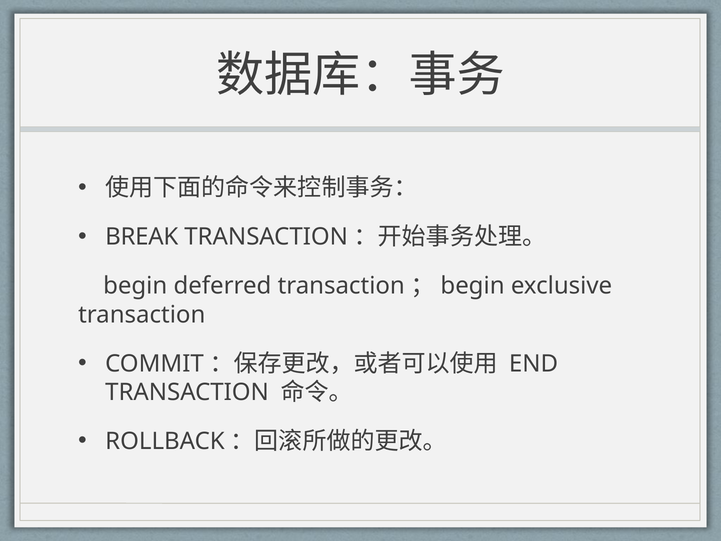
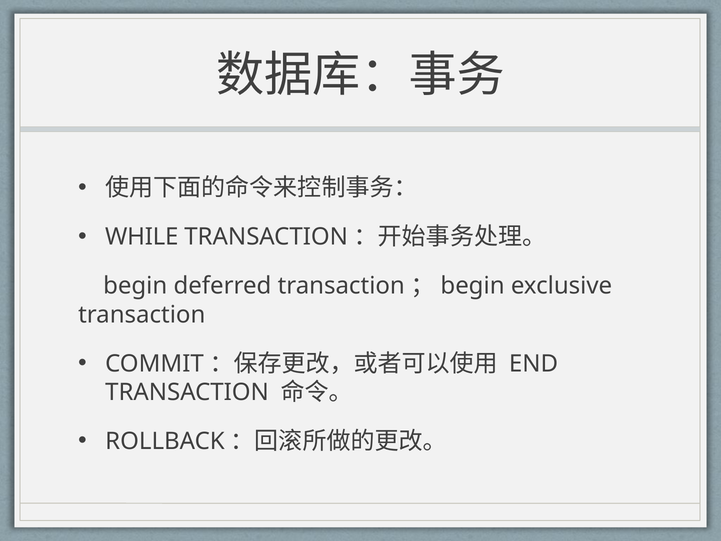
BREAK: BREAK -> WHILE
